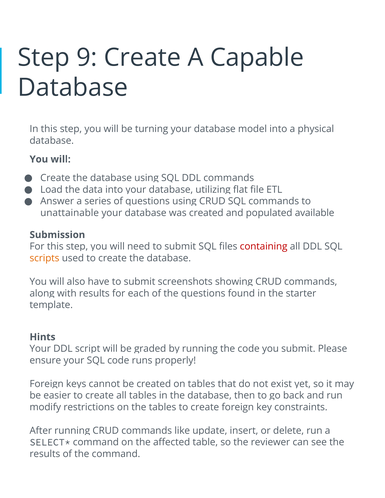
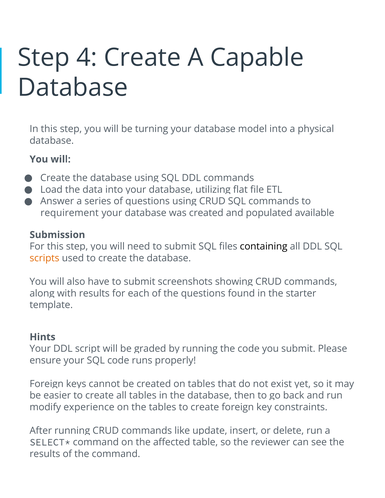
9: 9 -> 4
unattainable: unattainable -> requirement
containing colour: red -> black
restrictions: restrictions -> experience
